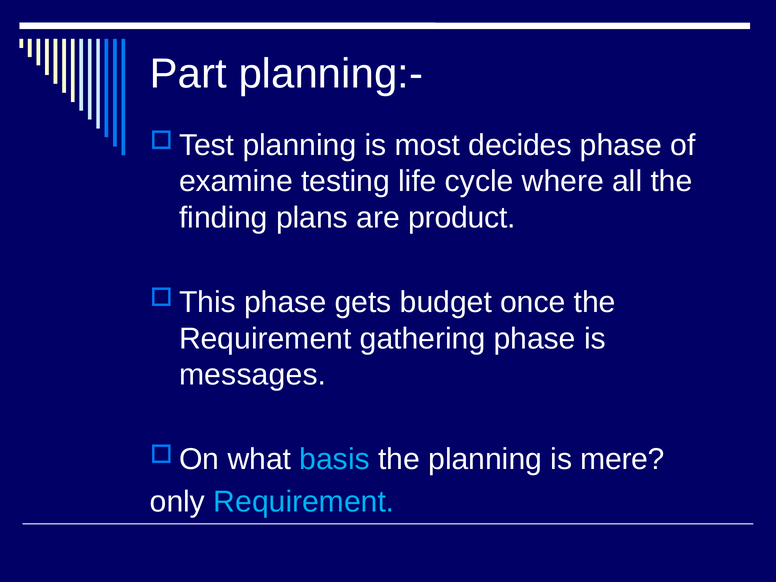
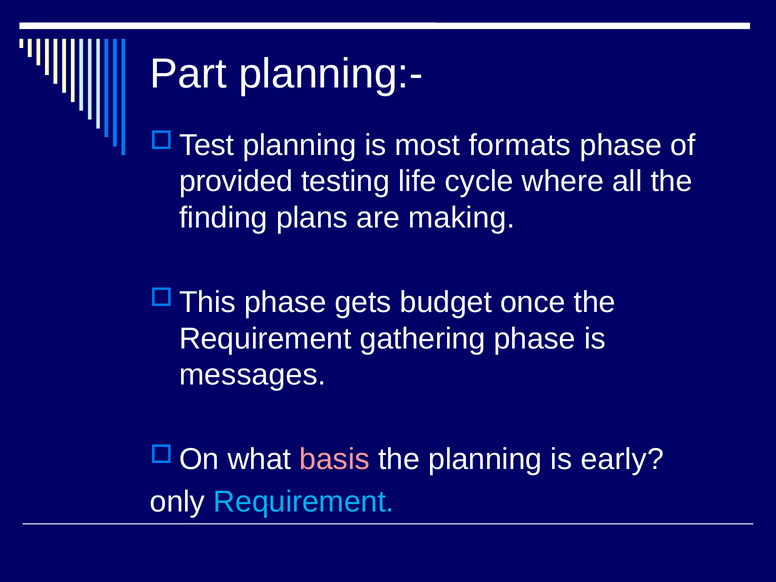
decides: decides -> formats
examine: examine -> provided
product: product -> making
basis colour: light blue -> pink
mere: mere -> early
